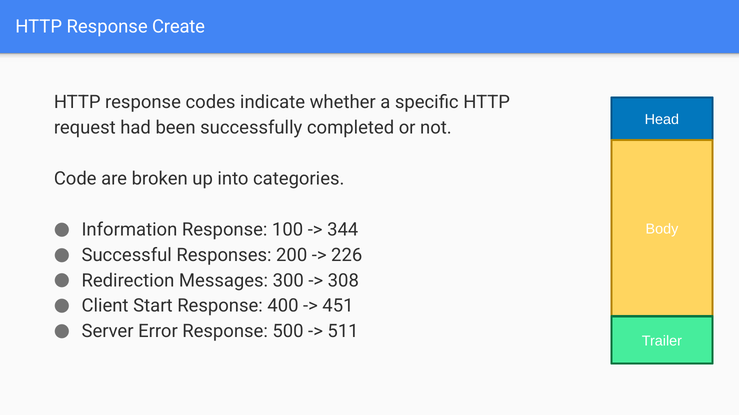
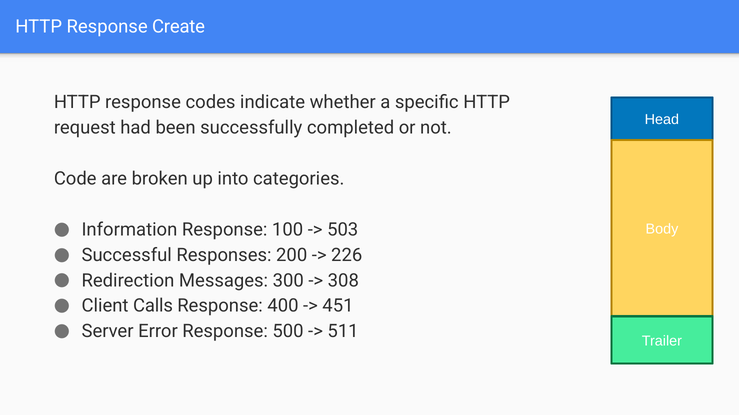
344: 344 -> 503
Start: Start -> Calls
